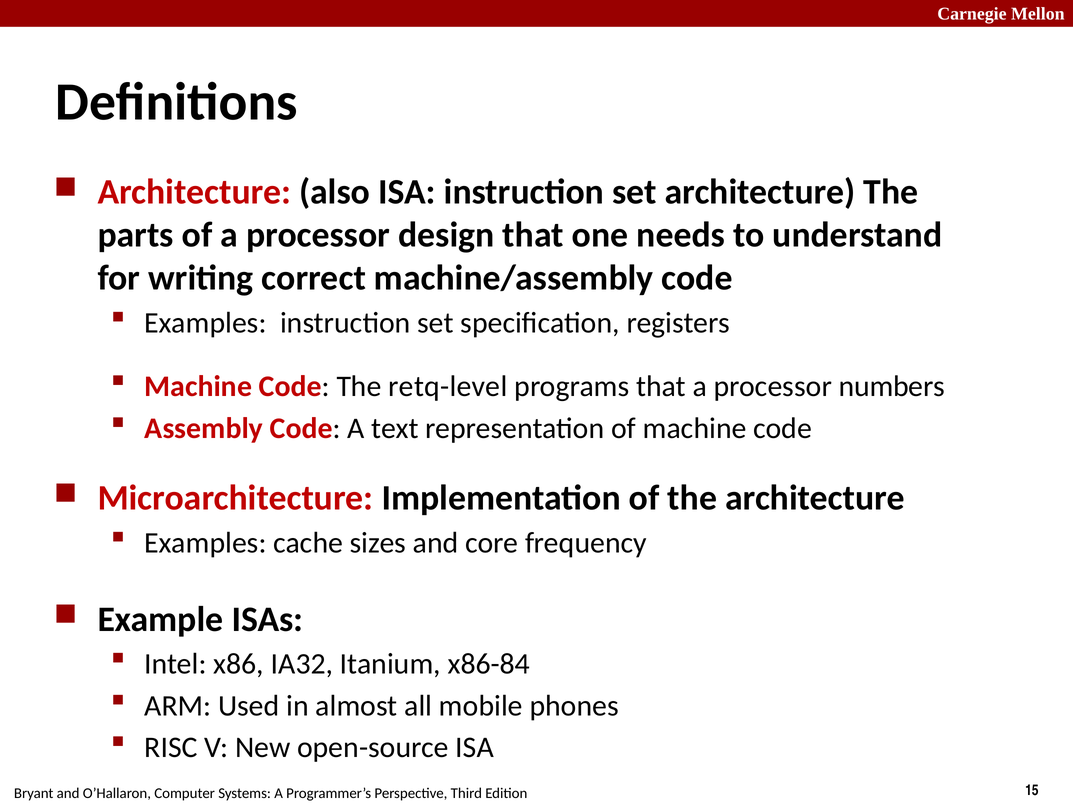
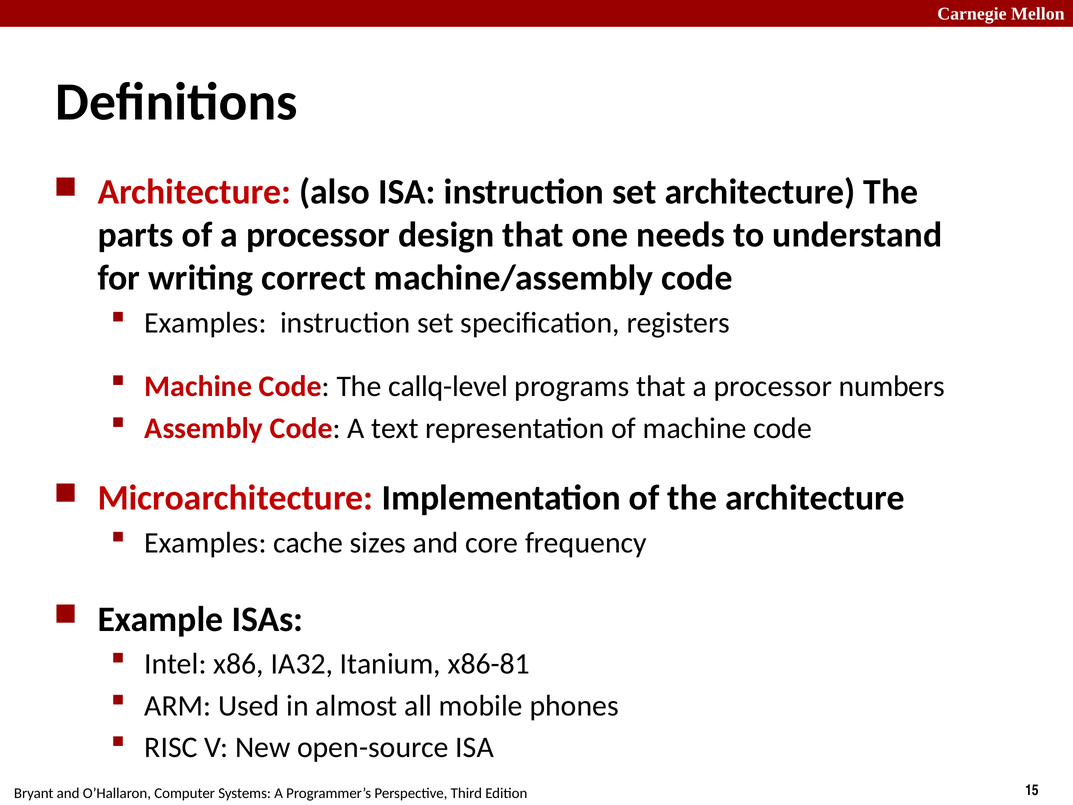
retq-level: retq-level -> callq-level
x86-84: x86-84 -> x86-81
